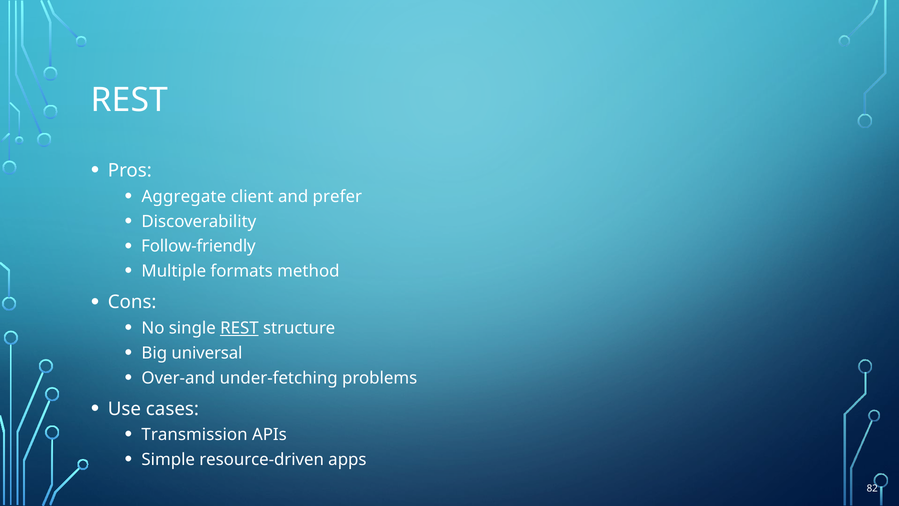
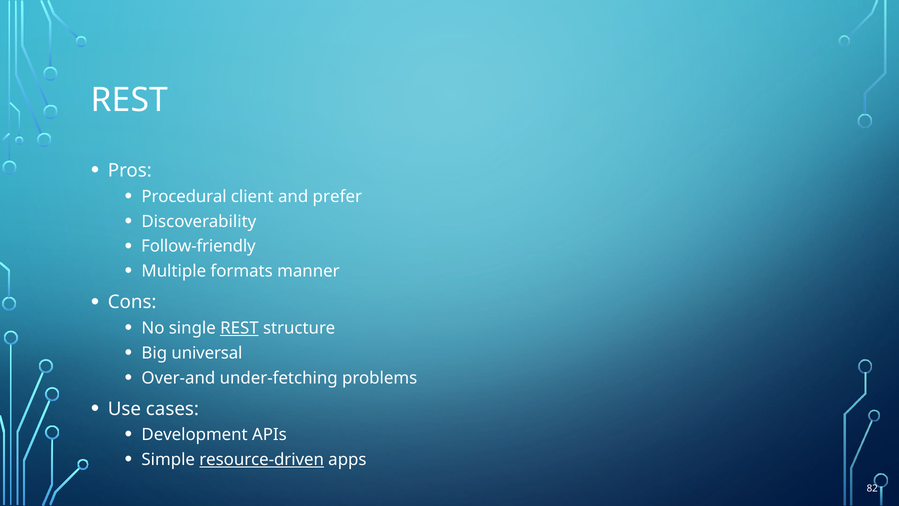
Aggregate: Aggregate -> Procedural
method: method -> manner
Transmission: Transmission -> Development
resource-driven underline: none -> present
